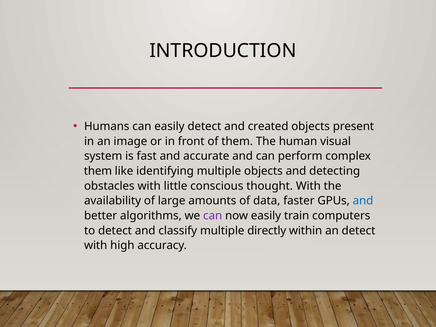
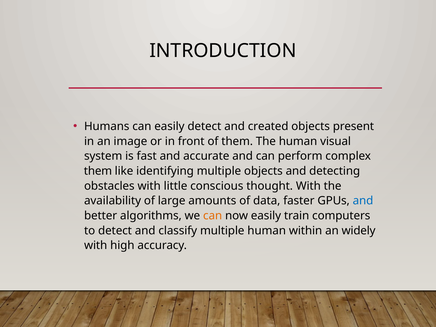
can at (213, 216) colour: purple -> orange
multiple directly: directly -> human
an detect: detect -> widely
